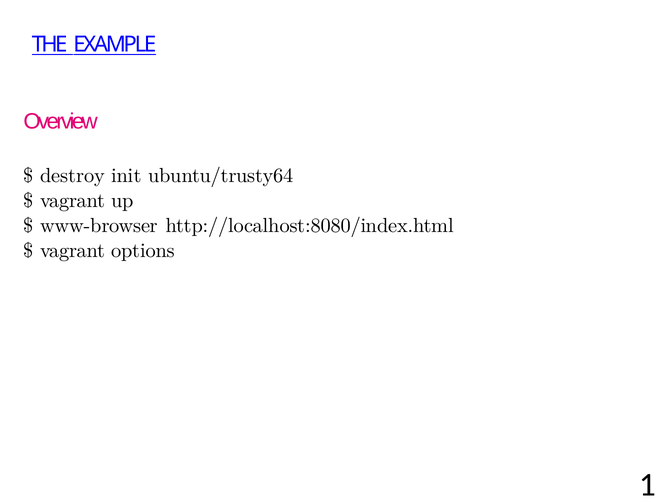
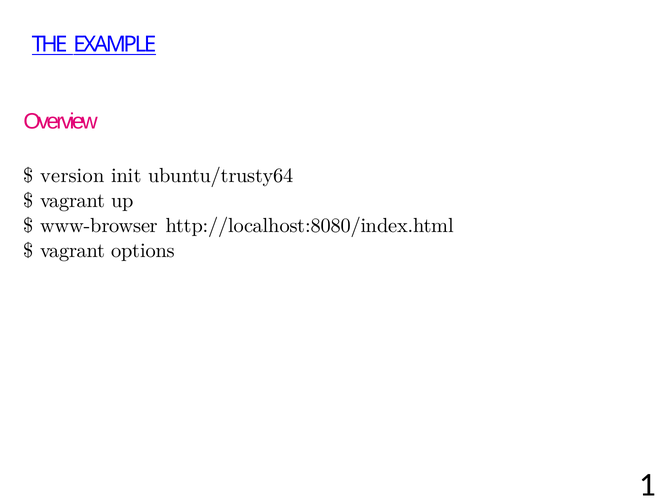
destroy: destroy -> version
